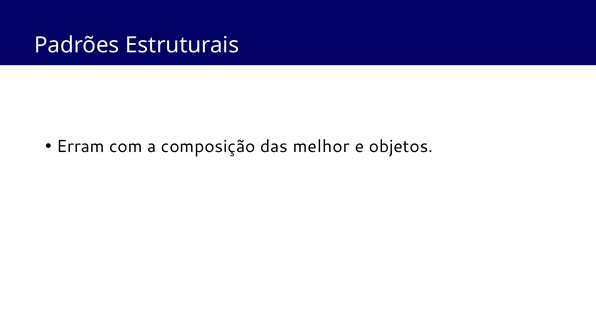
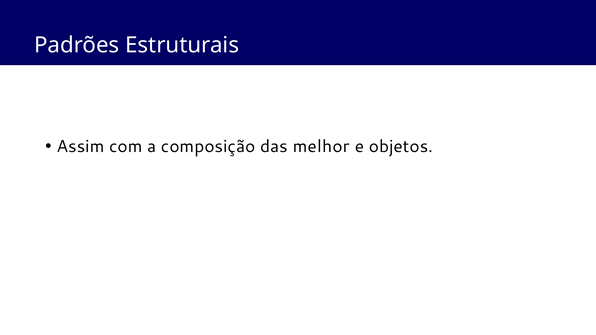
Erram: Erram -> Assim
